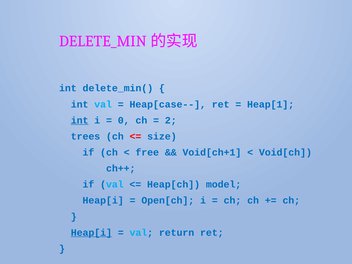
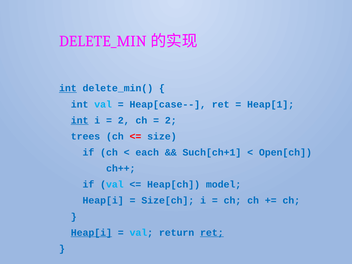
int at (68, 88) underline: none -> present
0 at (124, 120): 0 -> 2
free: free -> each
Void[ch+1: Void[ch+1 -> Such[ch+1
Void[ch: Void[ch -> Open[ch
Open[ch: Open[ch -> Size[ch
ret at (212, 233) underline: none -> present
